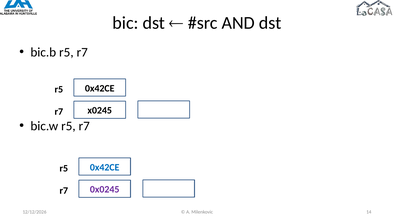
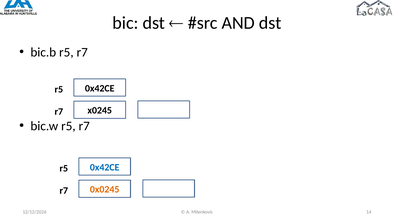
0x0245 colour: purple -> orange
